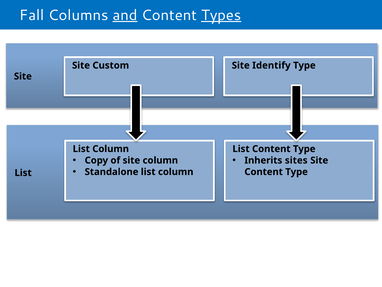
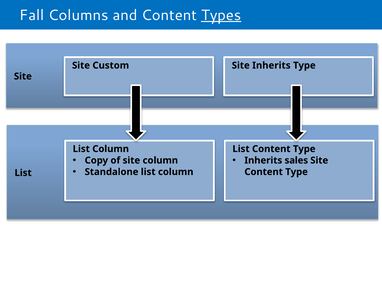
and underline: present -> none
Site Identify: Identify -> Inherits
sites: sites -> sales
